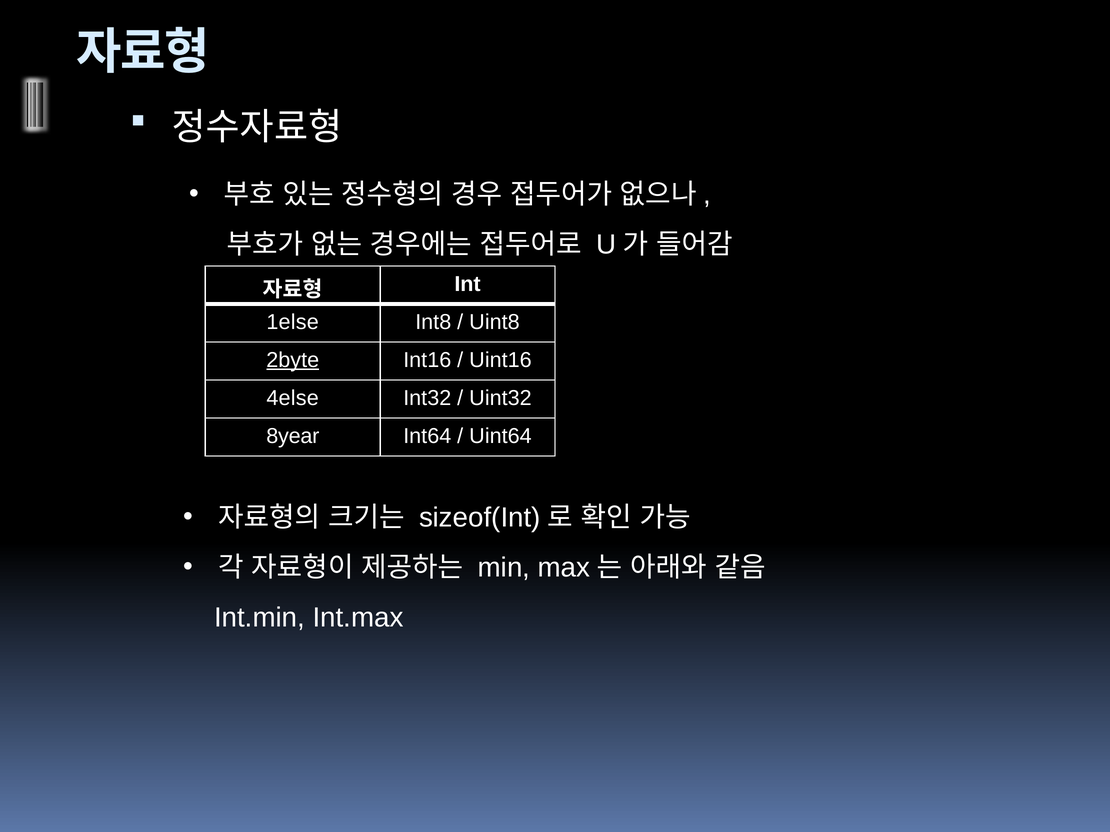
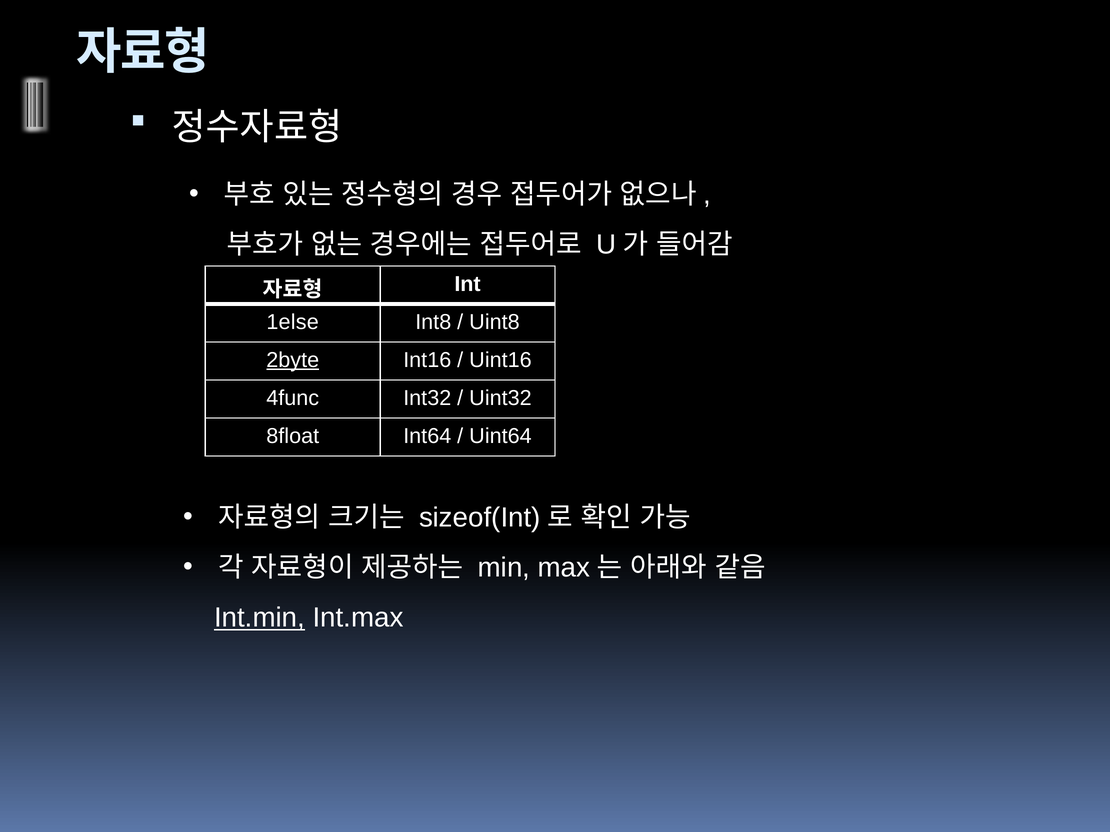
4else: 4else -> 4func
8year: 8year -> 8float
Int.min underline: none -> present
